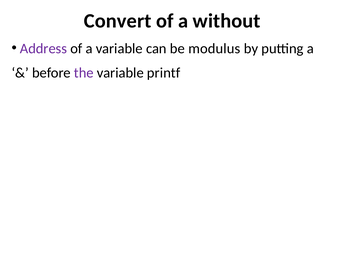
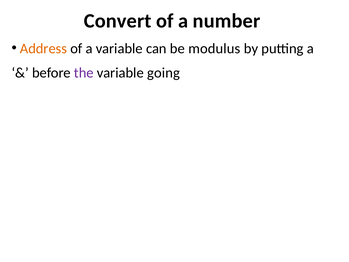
without: without -> number
Address colour: purple -> orange
printf: printf -> going
